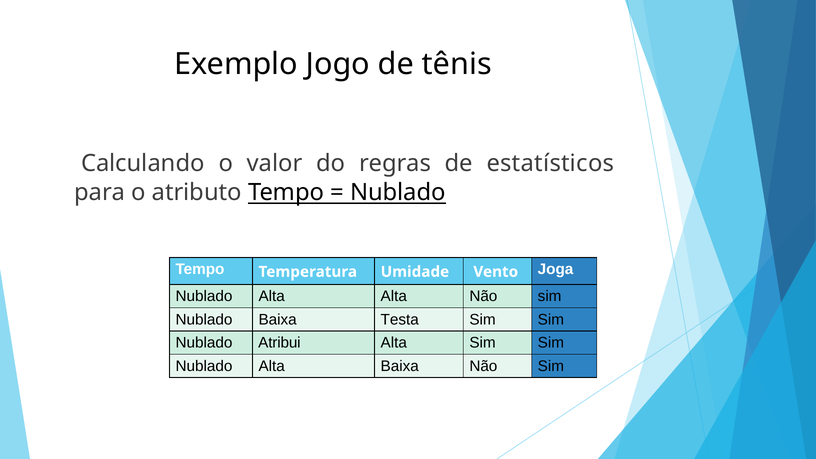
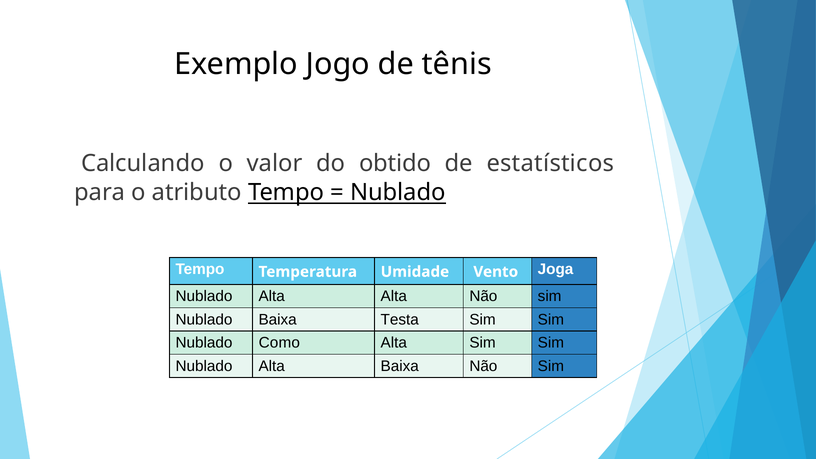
regras: regras -> obtido
Atribui: Atribui -> Como
